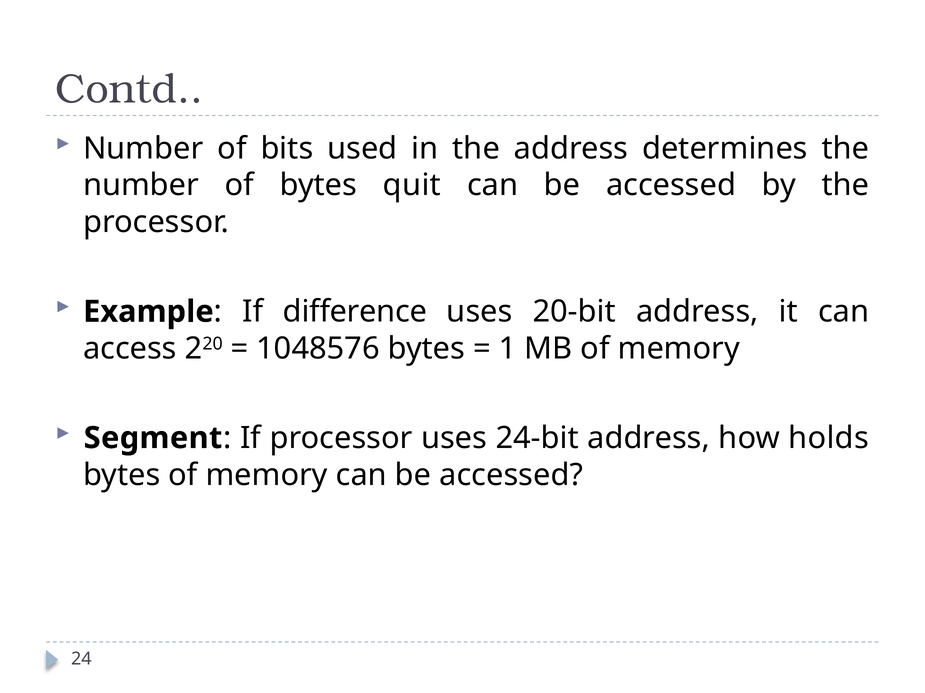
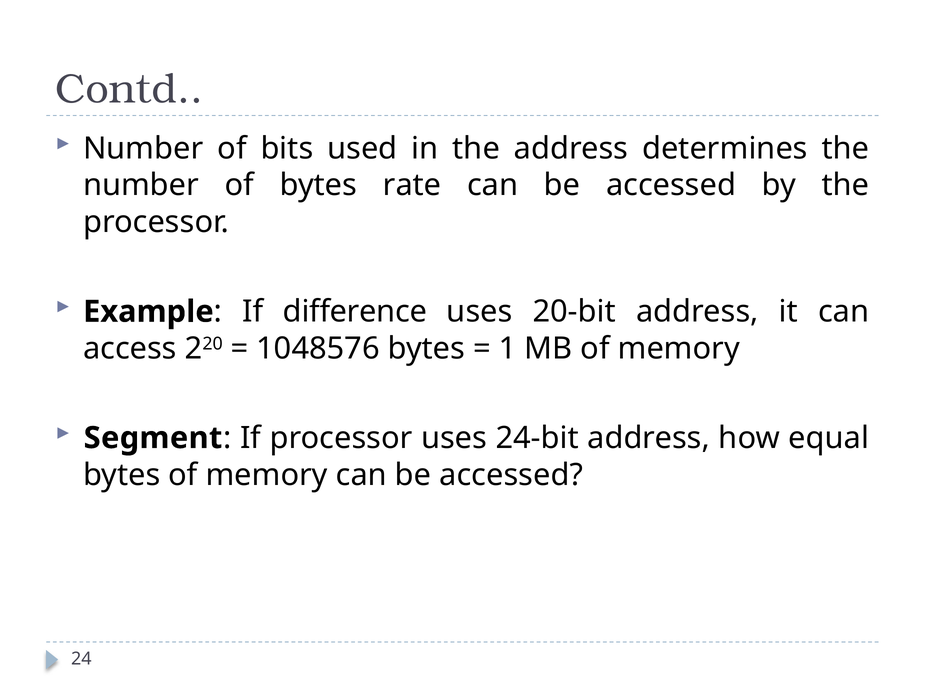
quit: quit -> rate
holds: holds -> equal
